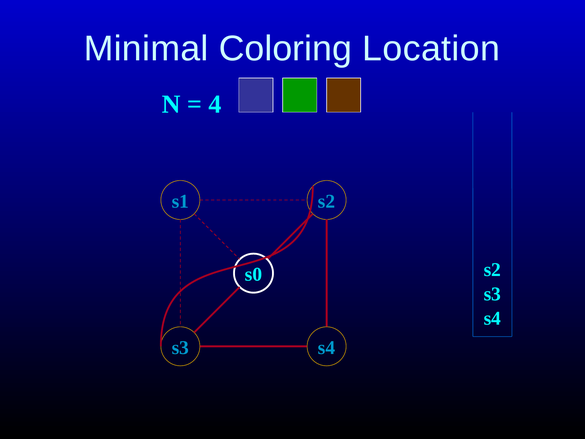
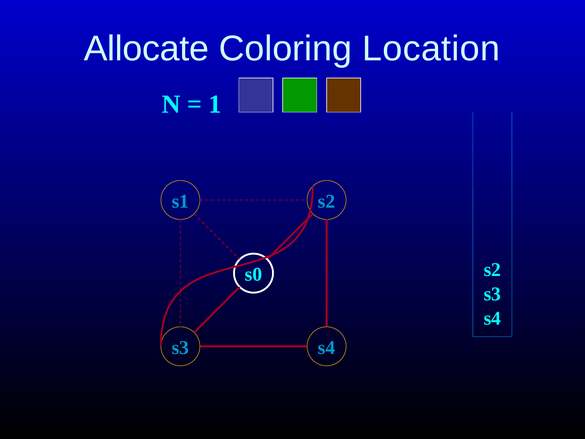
Minimal: Minimal -> Allocate
4: 4 -> 1
